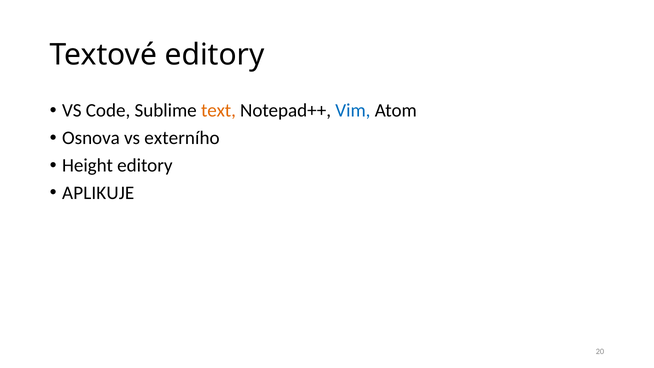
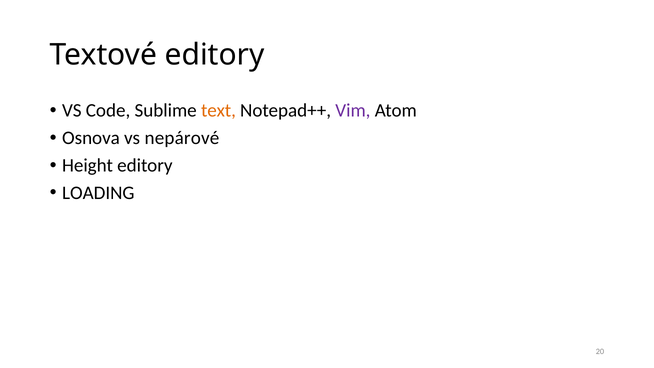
Vim colour: blue -> purple
externího: externího -> nepárové
APLIKUJE: APLIKUJE -> LOADING
